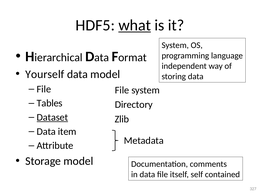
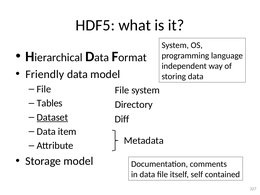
what underline: present -> none
Yourself: Yourself -> Friendly
Zlib: Zlib -> Diff
